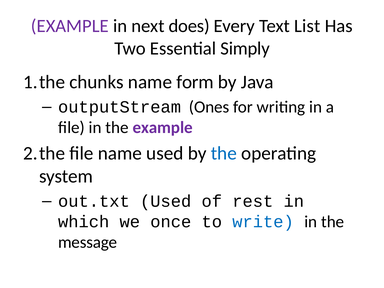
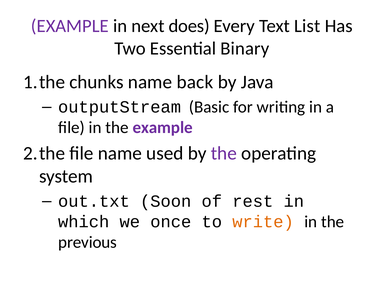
Simply: Simply -> Binary
form: form -> back
Ones: Ones -> Basic
the at (224, 153) colour: blue -> purple
out.txt Used: Used -> Soon
write colour: blue -> orange
message: message -> previous
